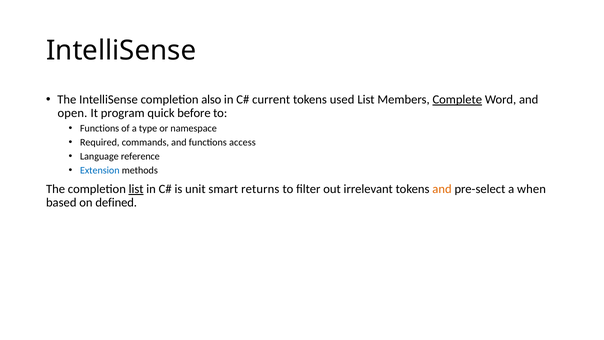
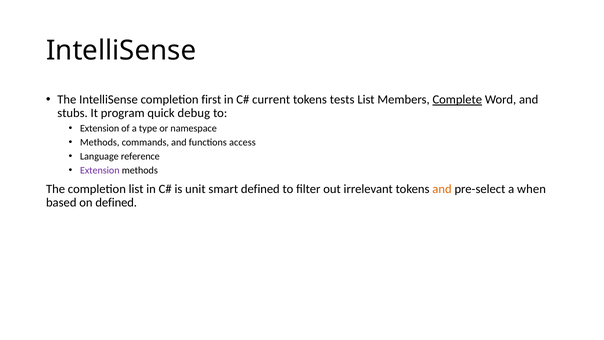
also: also -> first
used: used -> tests
open: open -> stubs
before: before -> debug
Functions at (100, 128): Functions -> Extension
Required at (100, 142): Required -> Methods
Extension at (100, 170) colour: blue -> purple
list at (136, 189) underline: present -> none
smart returns: returns -> defined
